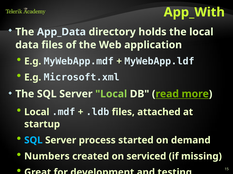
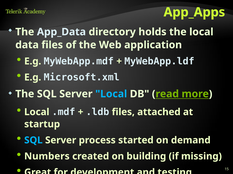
App_With: App_With -> App_Apps
Local at (111, 94) colour: light green -> light blue
serviced: serviced -> building
